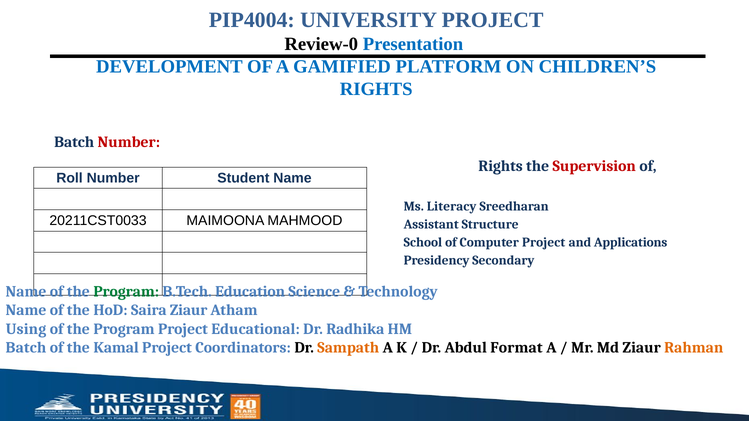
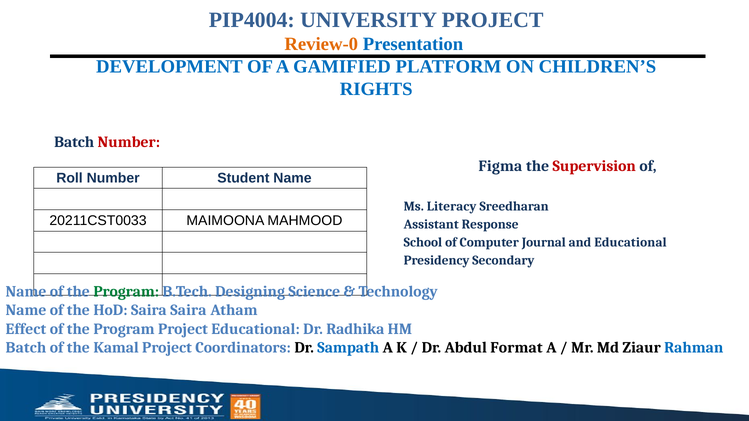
Review-0 colour: black -> orange
Rights at (501, 166): Rights -> Figma
Structure: Structure -> Response
Computer Project: Project -> Journal
and Applications: Applications -> Educational
Education: Education -> Designing
Saira Ziaur: Ziaur -> Saira
Using: Using -> Effect
Sampath colour: orange -> blue
Rahman colour: orange -> blue
